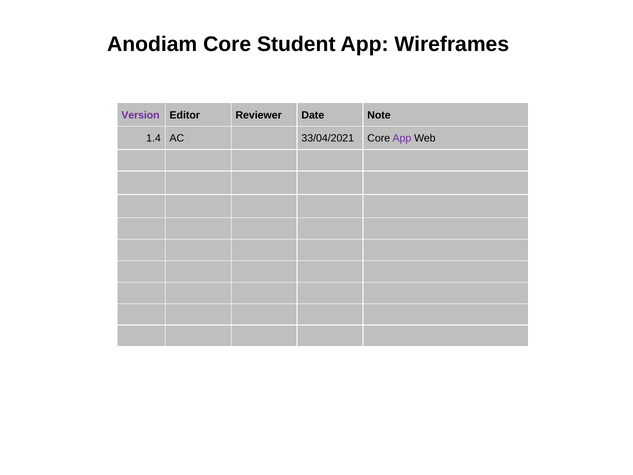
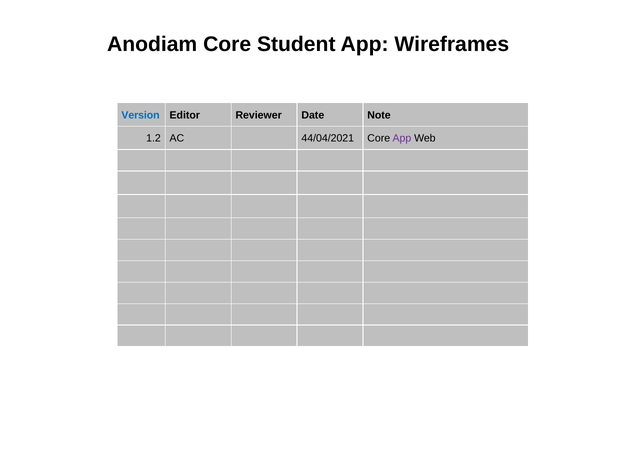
Version colour: purple -> blue
1.4: 1.4 -> 1.2
33/04/2021: 33/04/2021 -> 44/04/2021
